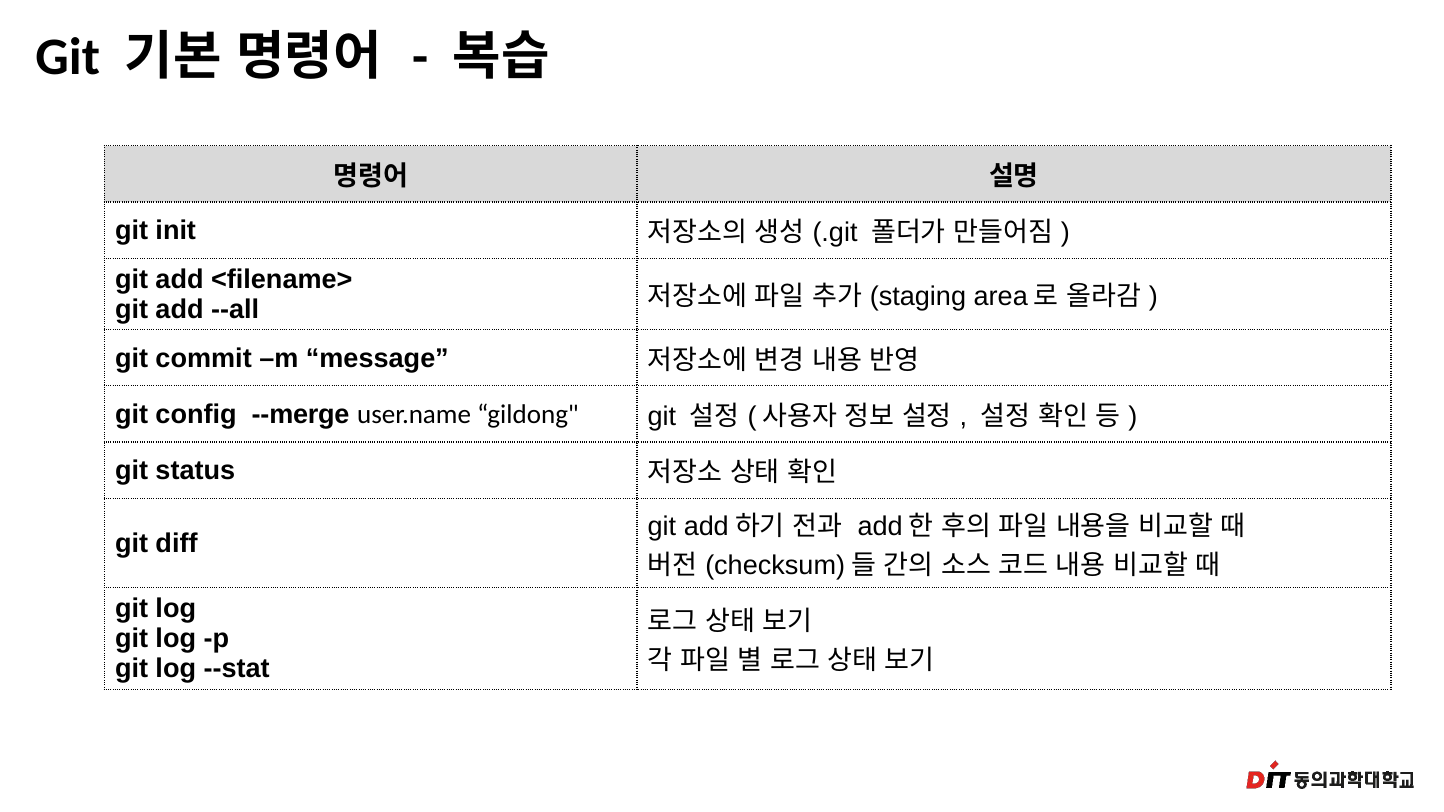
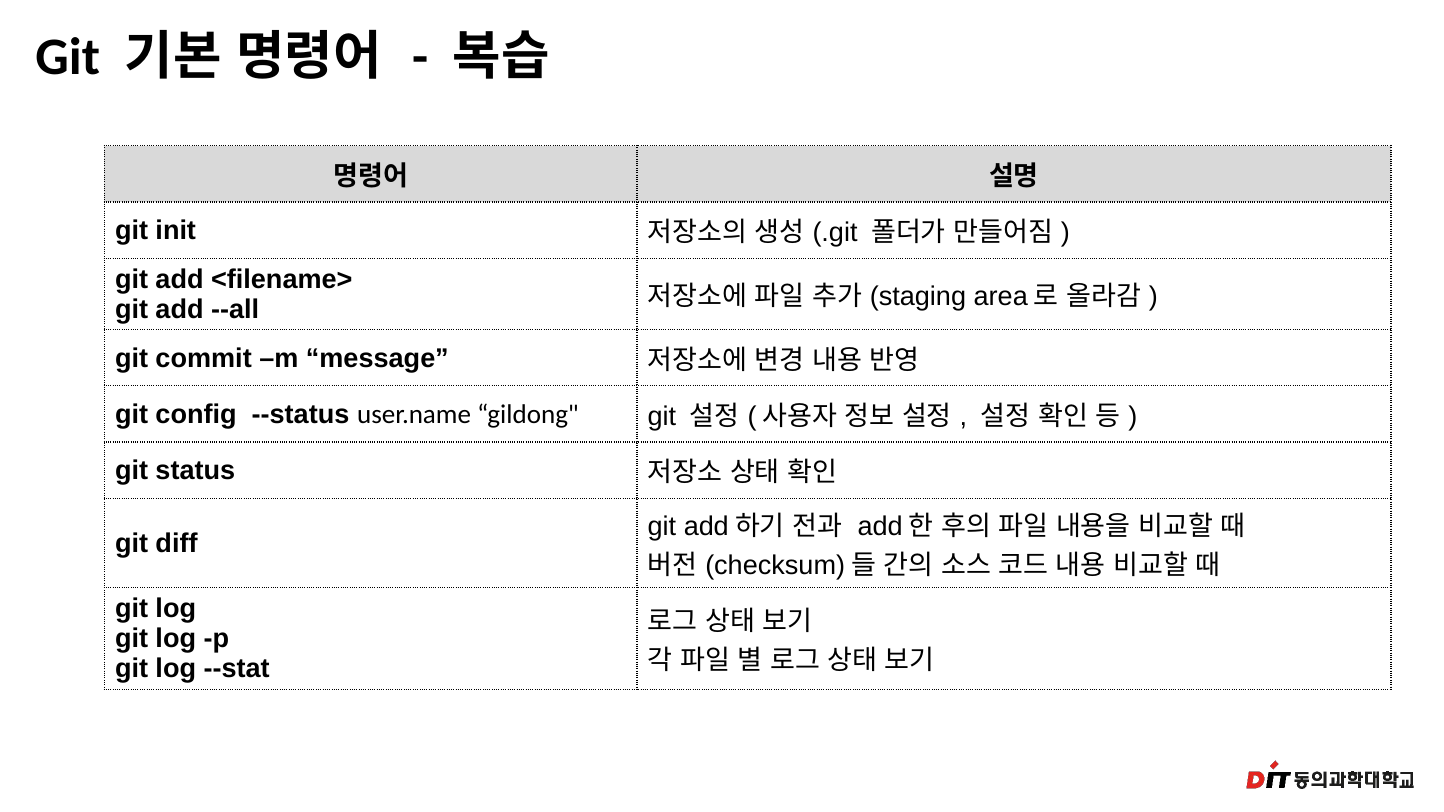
--merge: --merge -> --status
